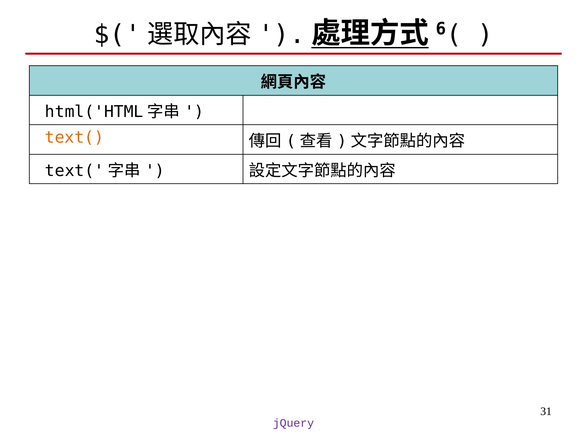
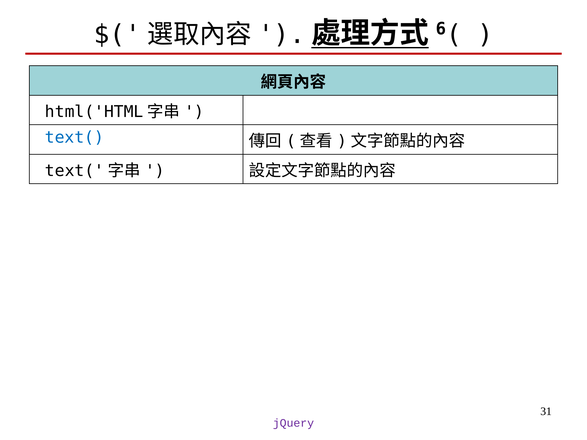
text( colour: orange -> blue
